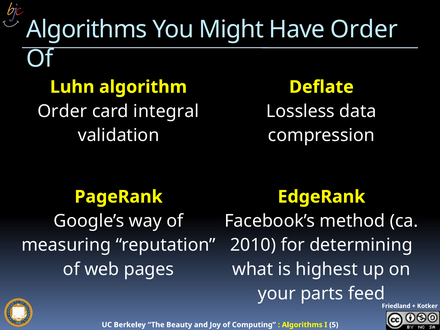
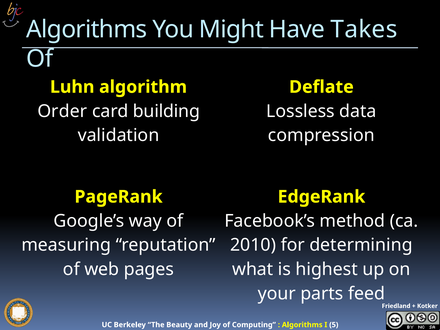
Have Order: Order -> Takes
integral: integral -> building
